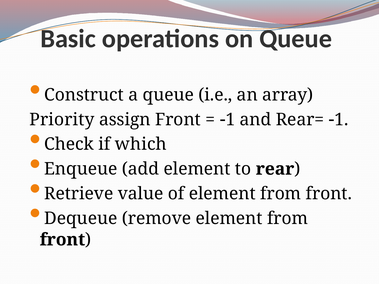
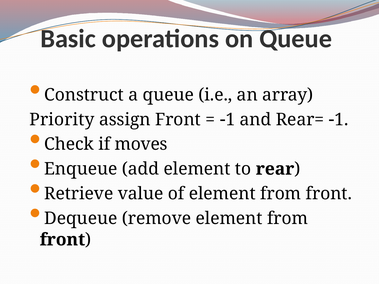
which: which -> moves
